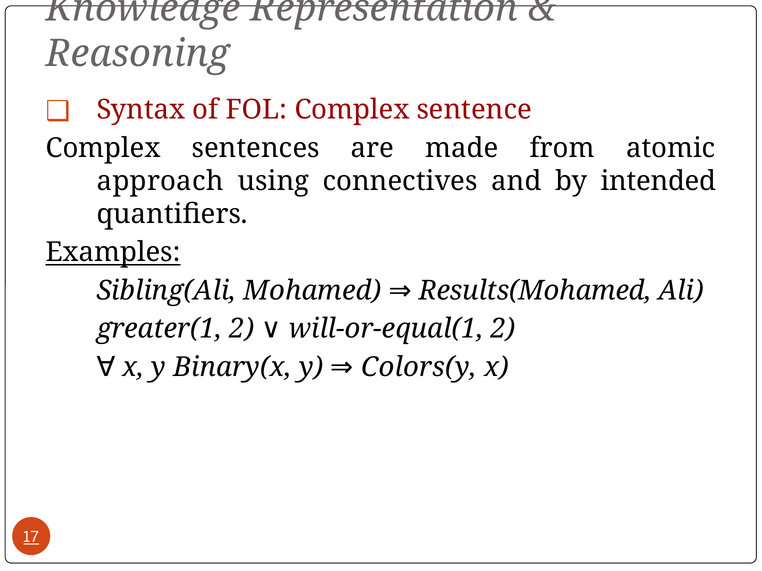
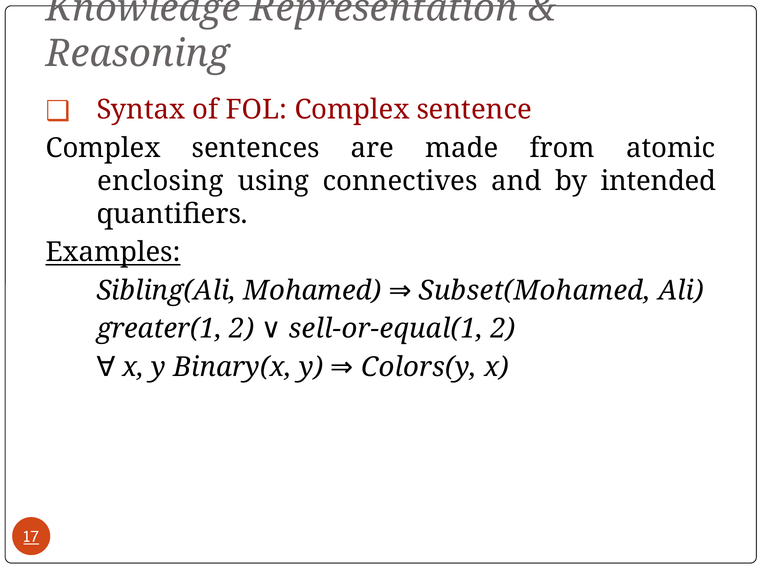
approach: approach -> enclosing
Results(Mohamed: Results(Mohamed -> Subset(Mohamed
will-or-equal(1: will-or-equal(1 -> sell-or-equal(1
